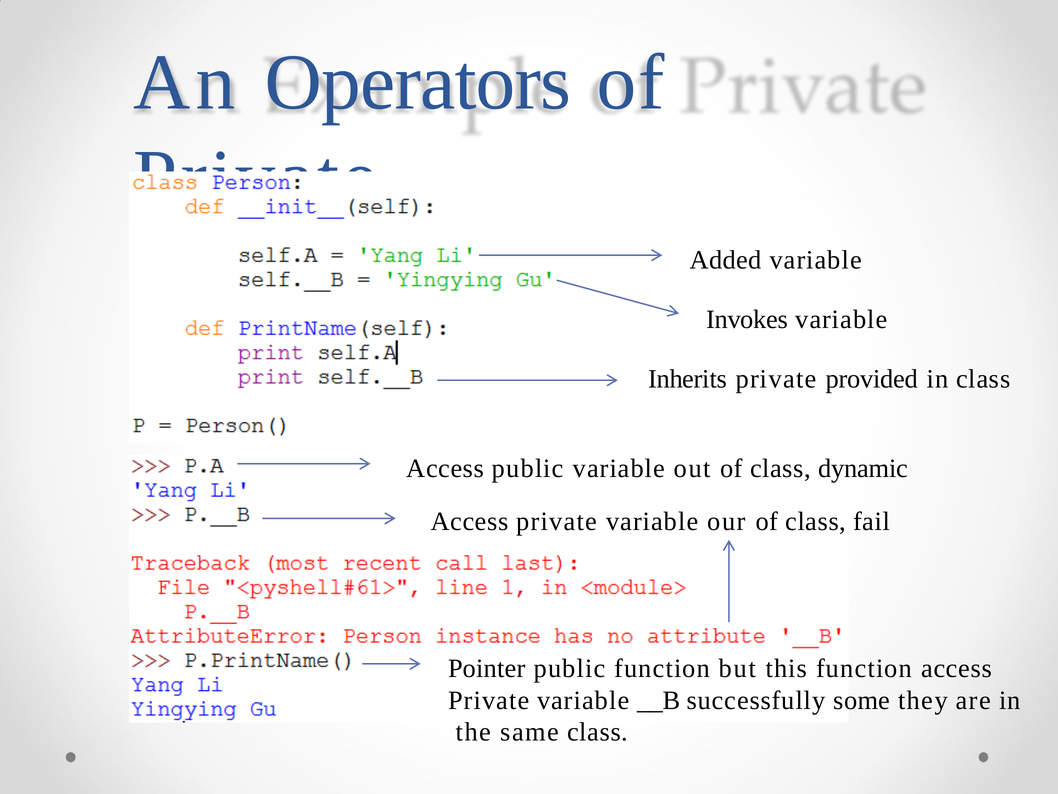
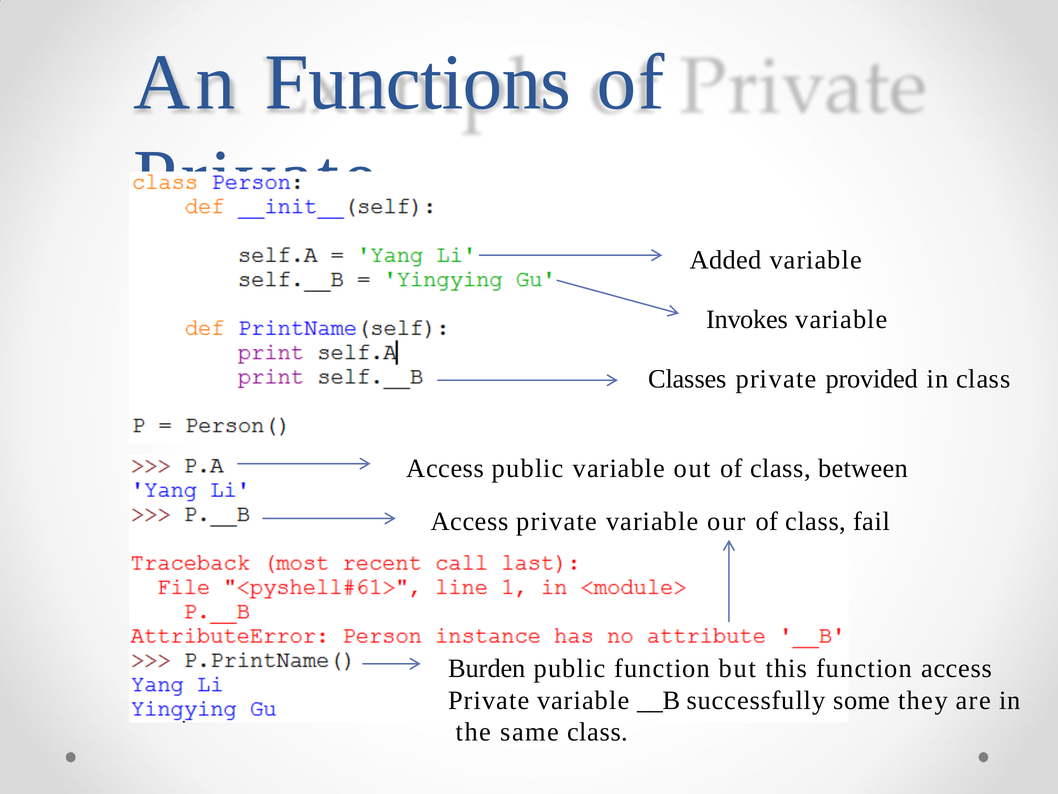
Operators: Operators -> Functions
Inherits: Inherits -> Classes
dynamic: dynamic -> between
Pointer: Pointer -> Burden
